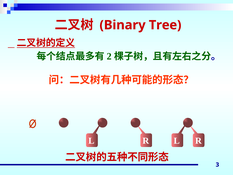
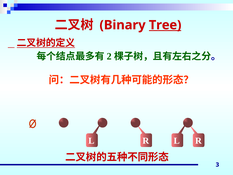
Tree underline: none -> present
